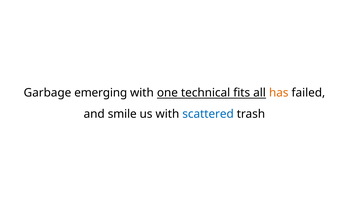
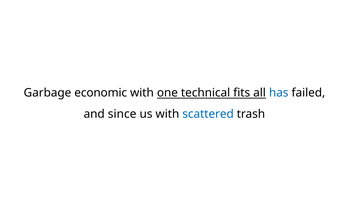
emerging: emerging -> economic
has colour: orange -> blue
smile: smile -> since
